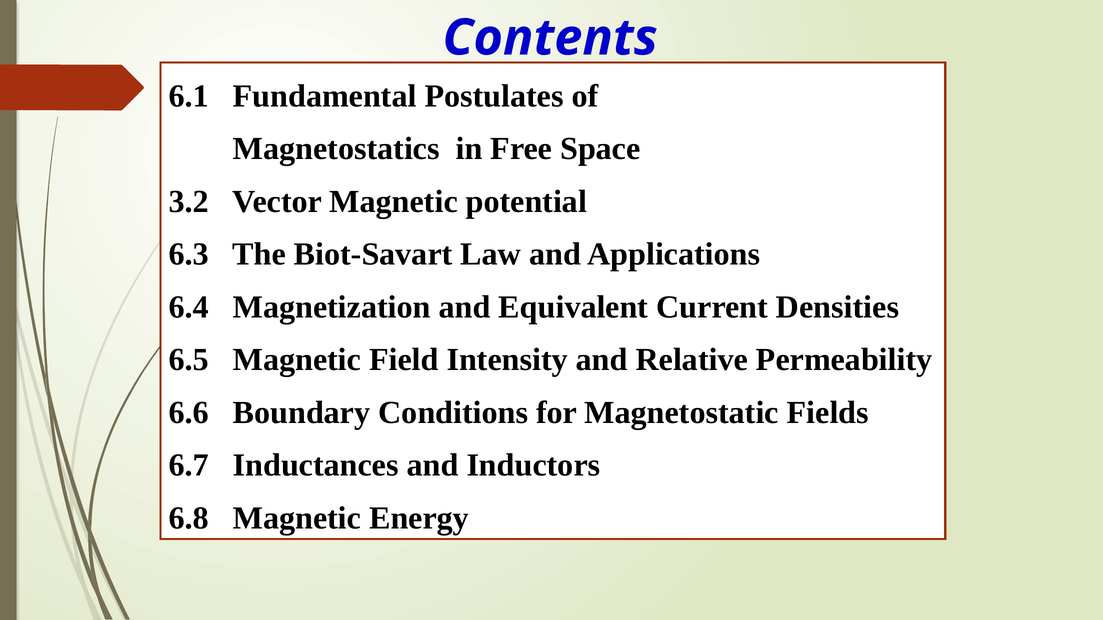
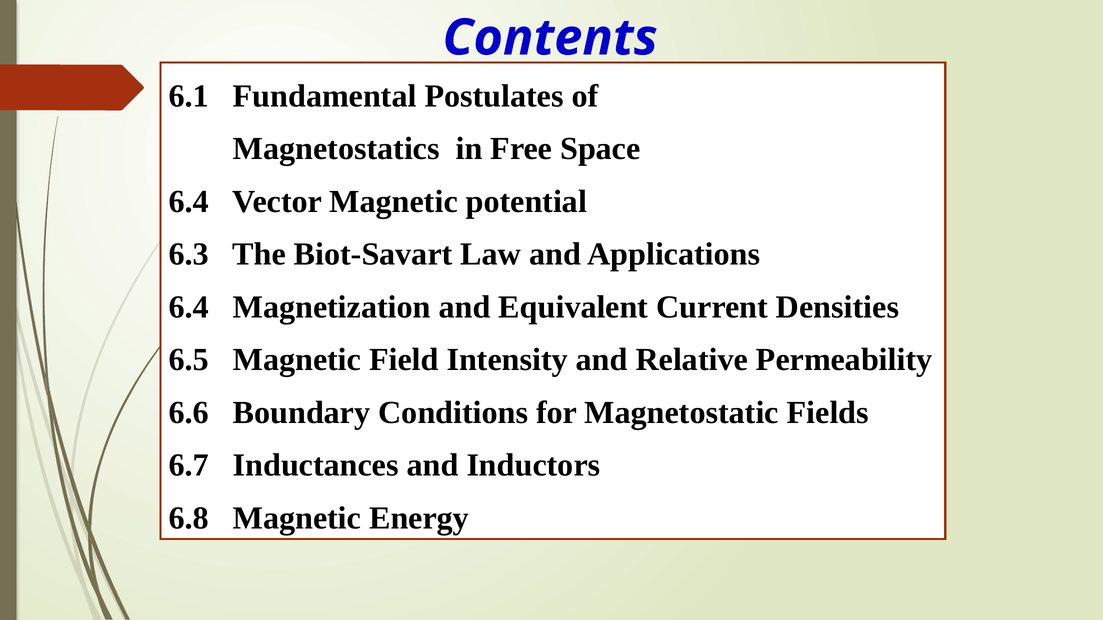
3.2 at (189, 202): 3.2 -> 6.4
